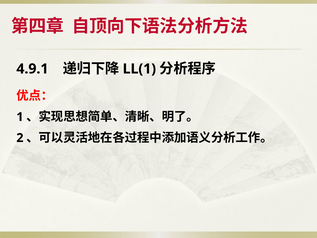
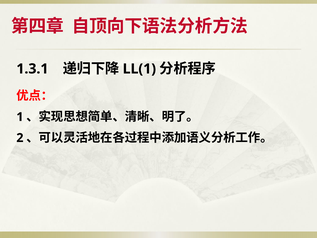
4.9.1: 4.9.1 -> 1.3.1
